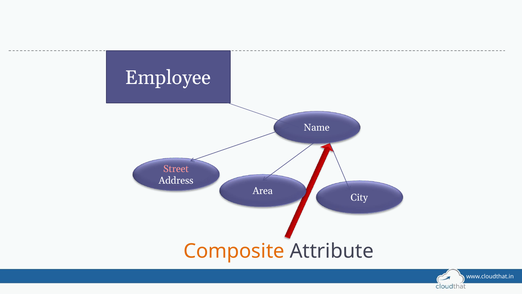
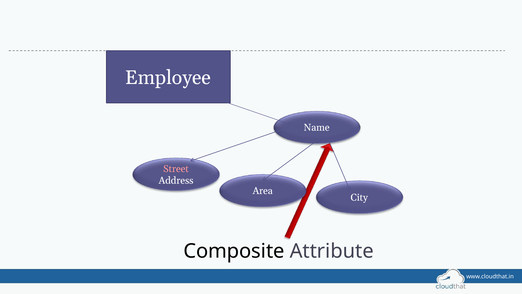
Composite colour: orange -> black
